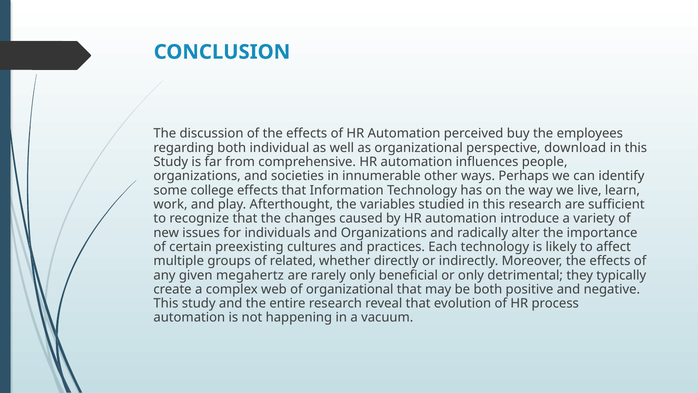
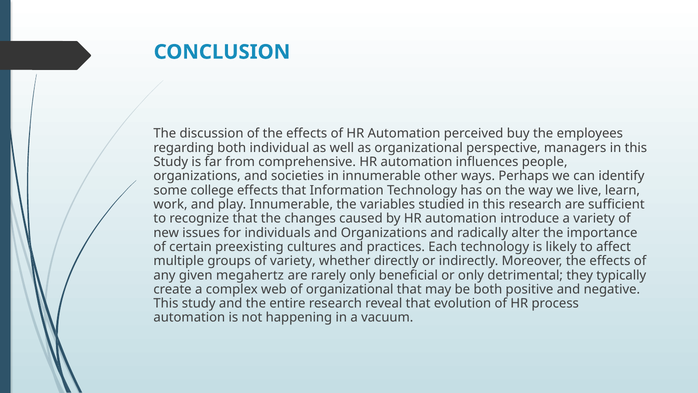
download: download -> managers
play Afterthought: Afterthought -> Innumerable
of related: related -> variety
